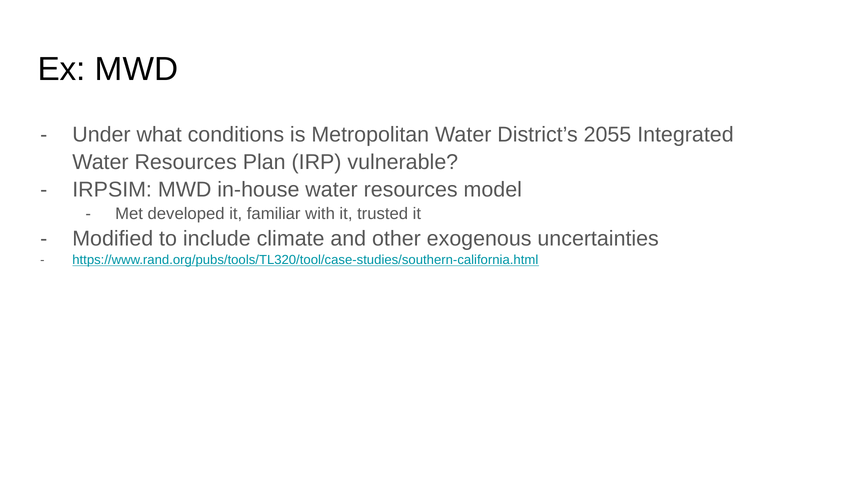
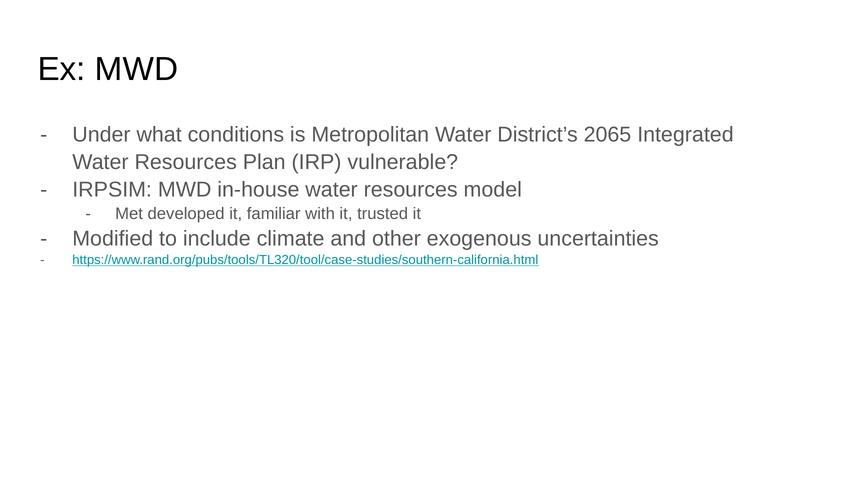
2055: 2055 -> 2065
